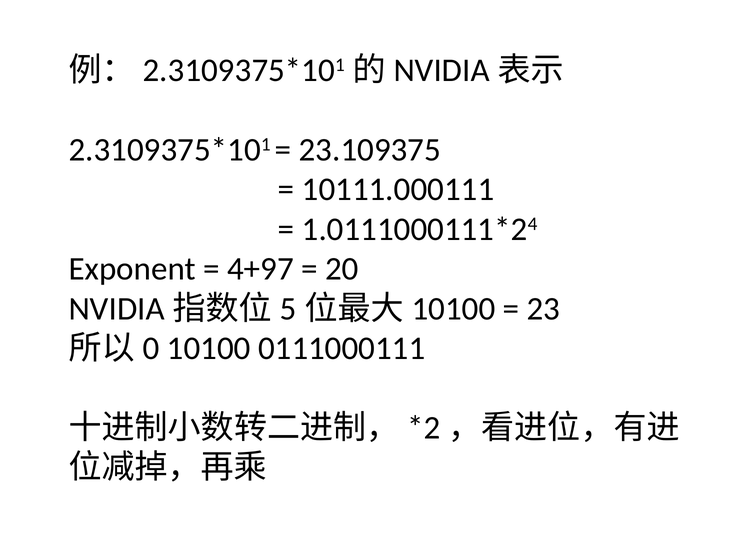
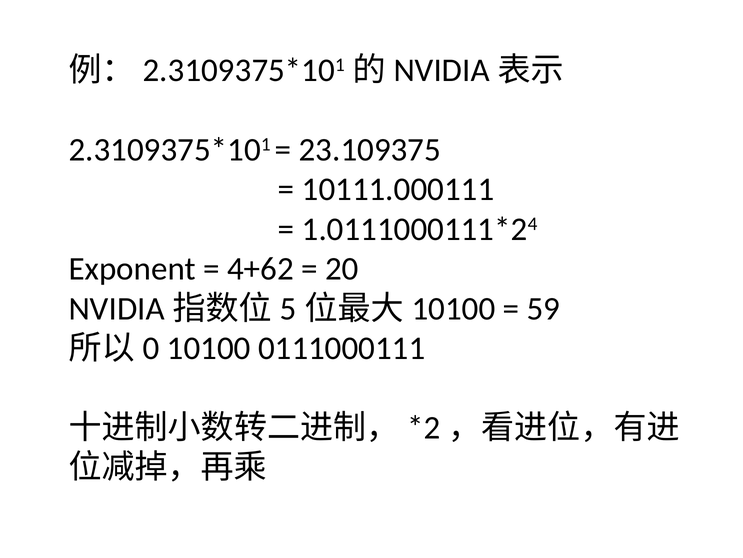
4+97: 4+97 -> 4+62
23: 23 -> 59
